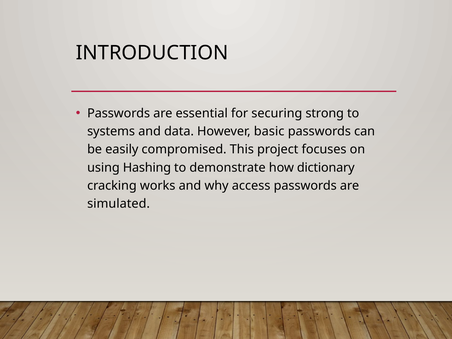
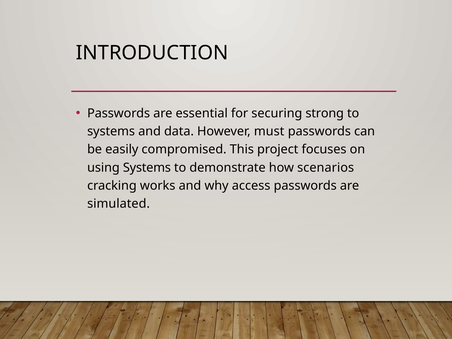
basic: basic -> must
using Hashing: Hashing -> Systems
dictionary: dictionary -> scenarios
